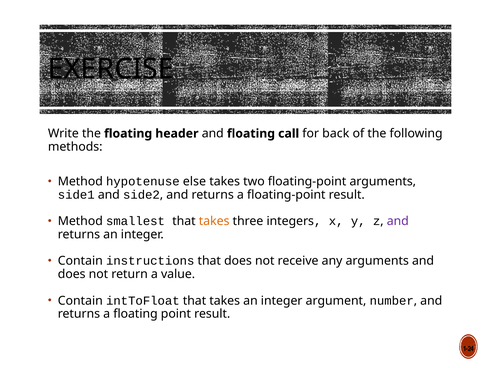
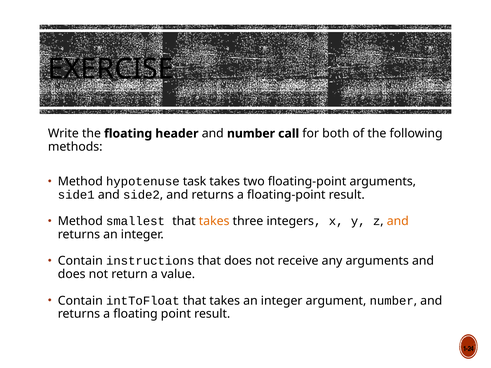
and floating: floating -> number
back: back -> both
else: else -> task
and at (398, 221) colour: purple -> orange
